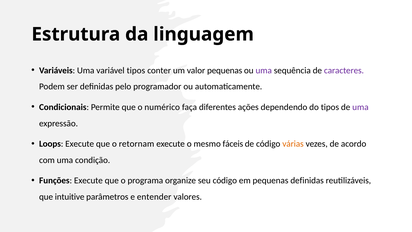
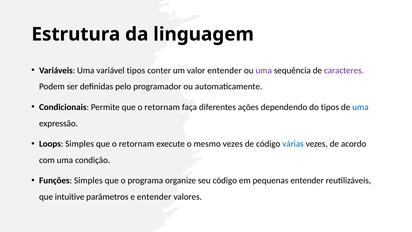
valor pequenas: pequenas -> entender
Permite que o numérico: numérico -> retornam
uma at (360, 107) colour: purple -> blue
Loops Execute: Execute -> Simples
mesmo fáceis: fáceis -> vezes
várias colour: orange -> blue
Funções Execute: Execute -> Simples
pequenas definidas: definidas -> entender
